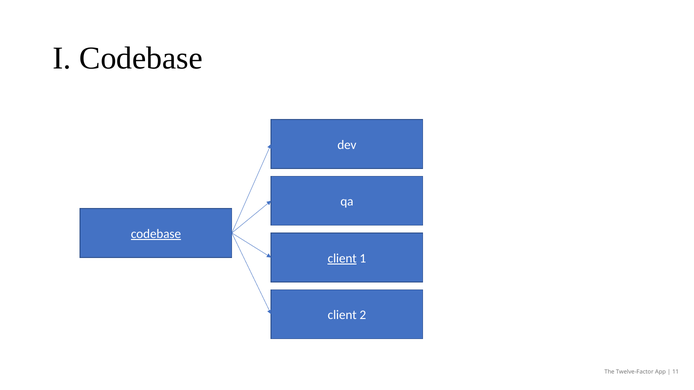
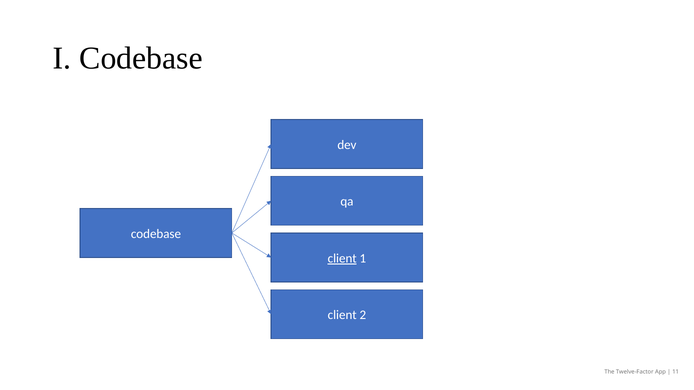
codebase at (156, 234) underline: present -> none
